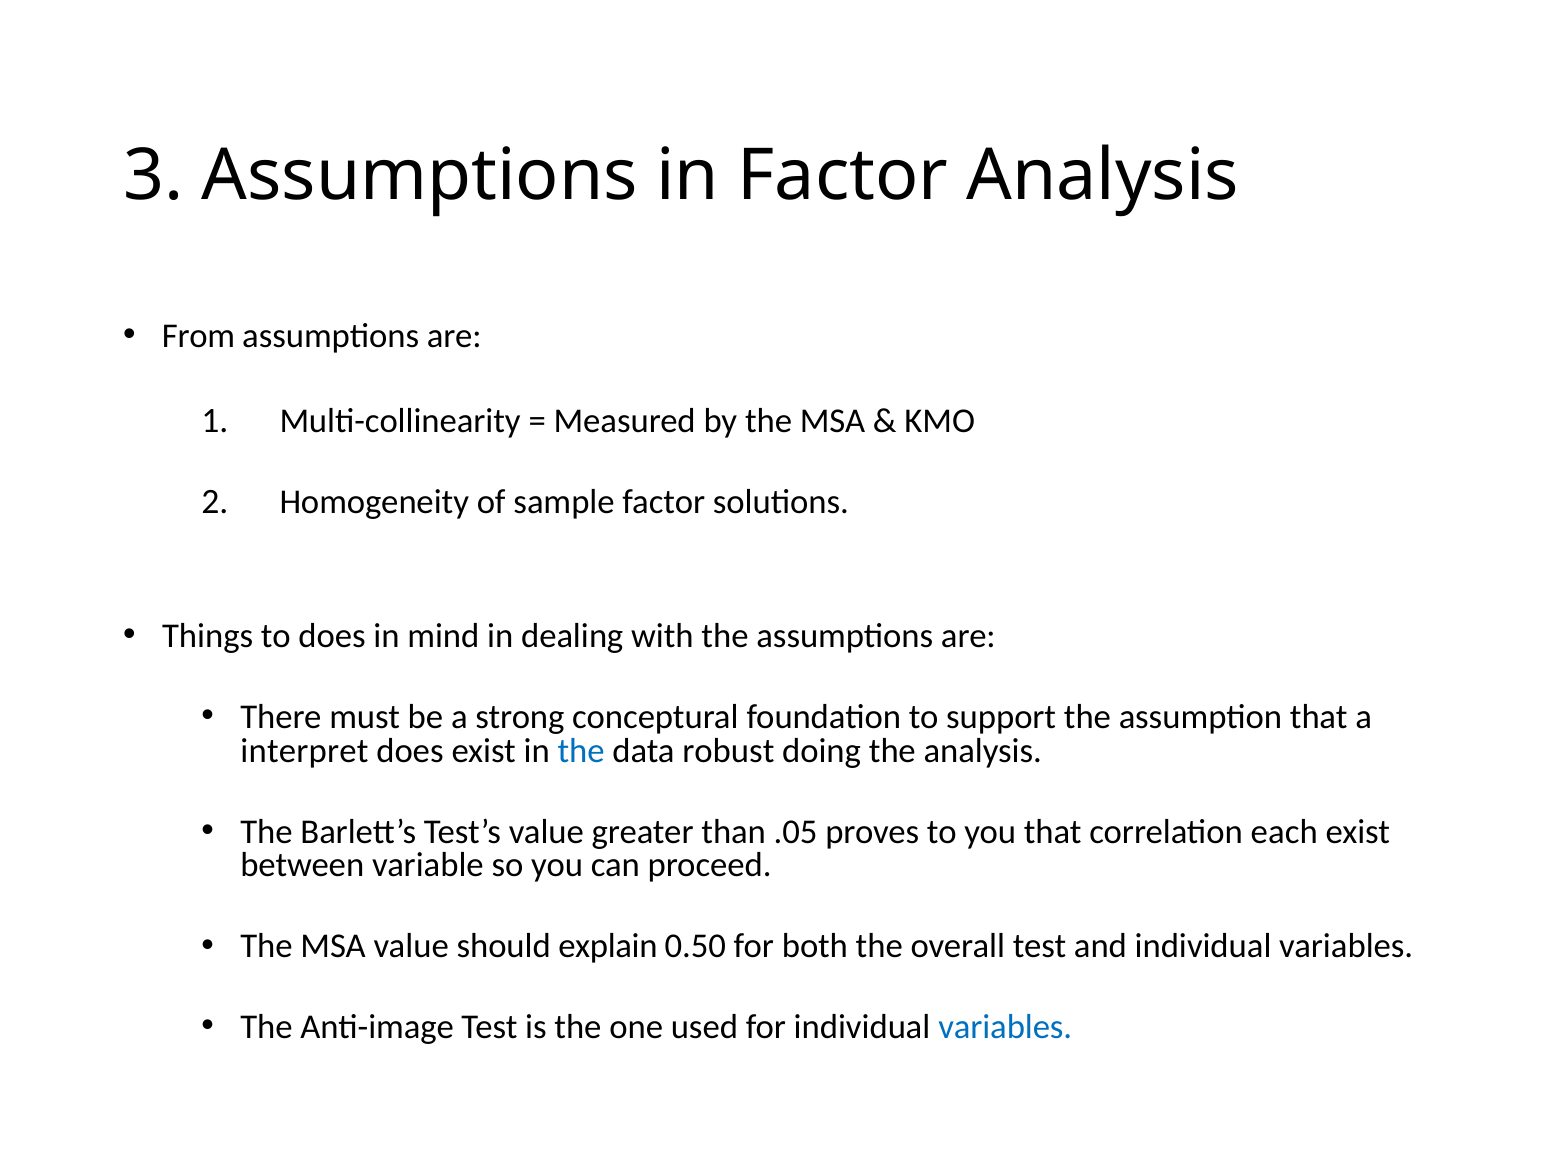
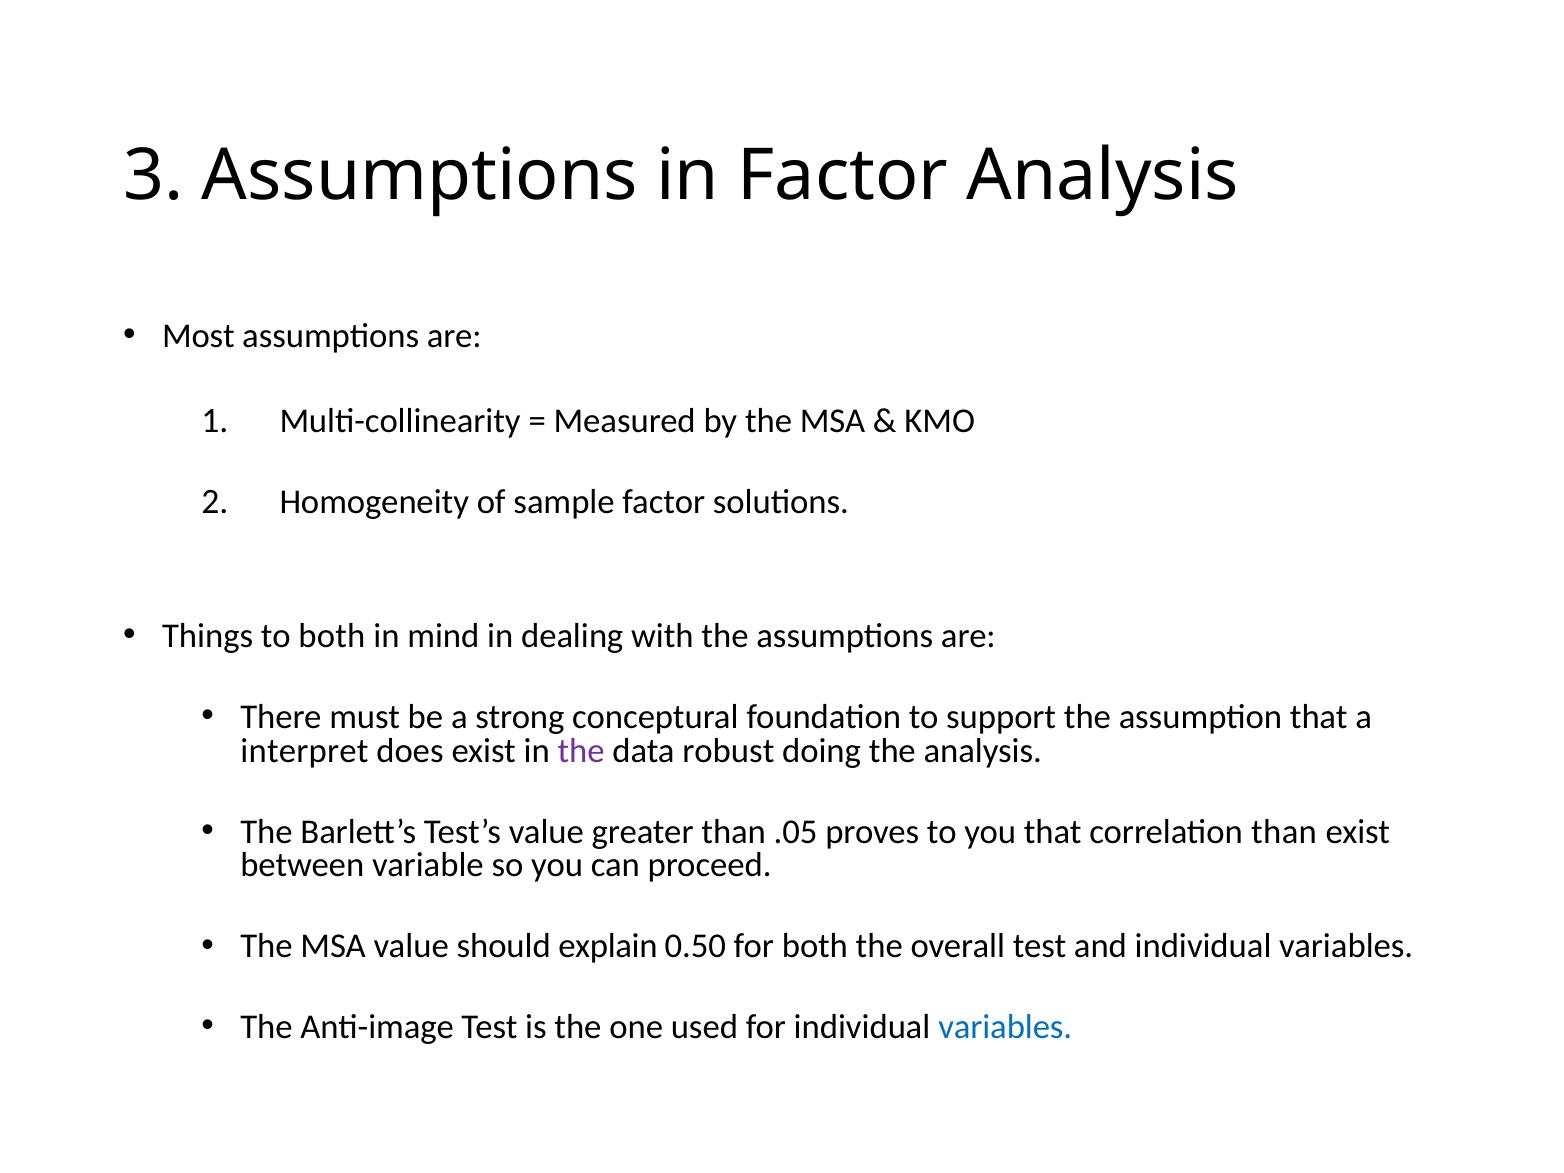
From: From -> Most
to does: does -> both
the at (581, 751) colour: blue -> purple
correlation each: each -> than
